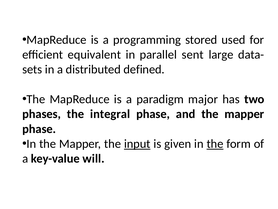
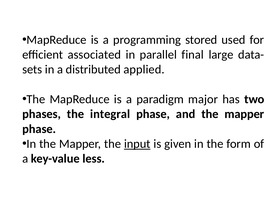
equivalent: equivalent -> associated
sent: sent -> final
defined: defined -> applied
the at (215, 143) underline: present -> none
will: will -> less
